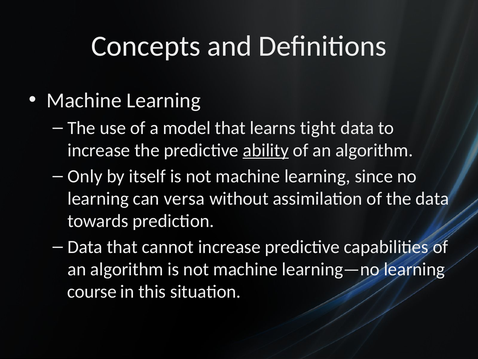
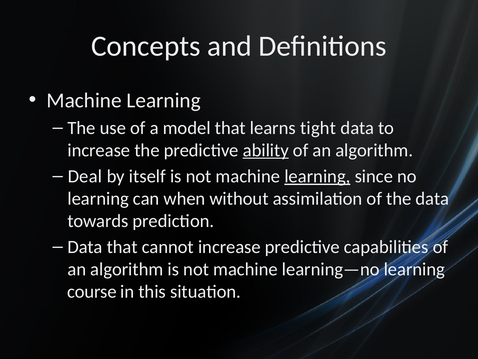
Only: Only -> Deal
learning at (317, 176) underline: none -> present
versa: versa -> when
